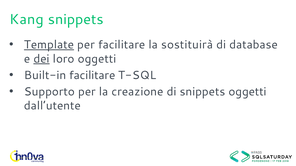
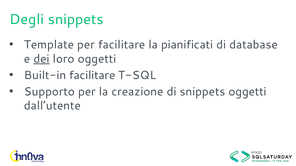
Kang: Kang -> Degli
Template underline: present -> none
sostituirà: sostituirà -> pianificati
